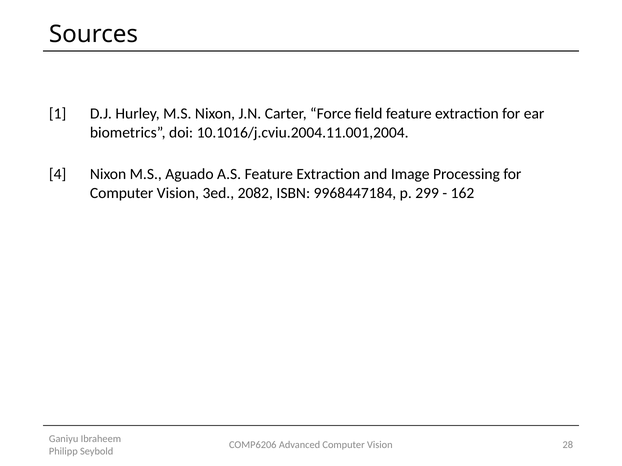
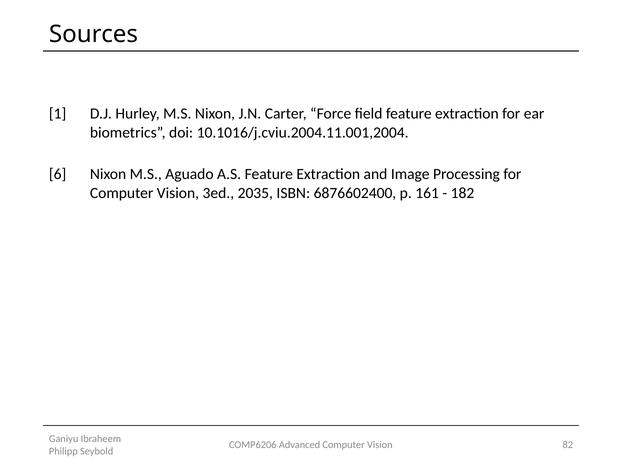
4: 4 -> 6
2082: 2082 -> 2035
9968447184: 9968447184 -> 6876602400
299: 299 -> 161
162: 162 -> 182
28: 28 -> 82
